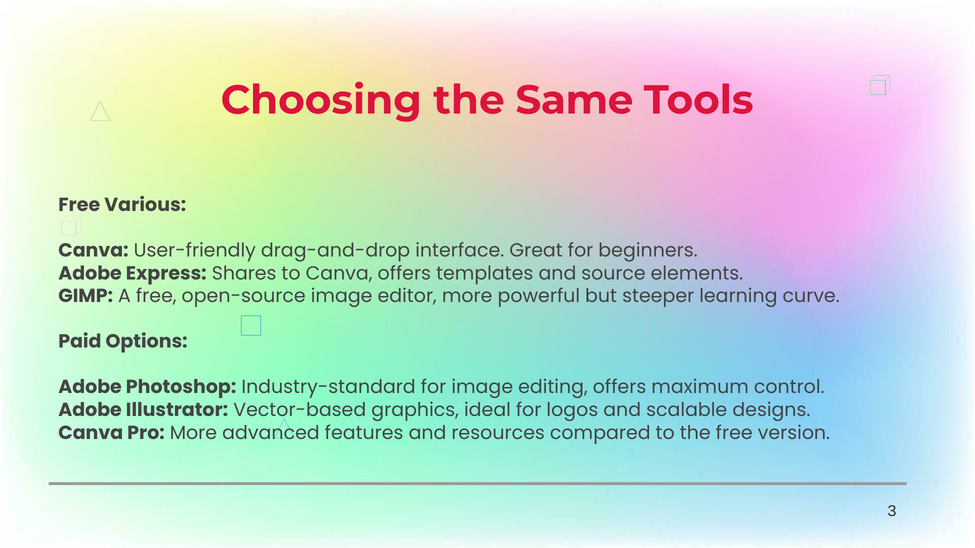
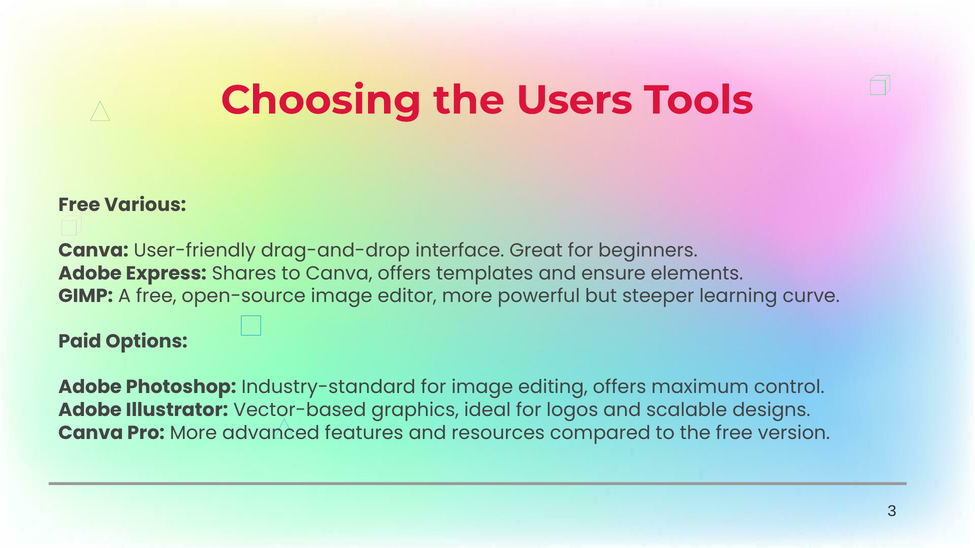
Same: Same -> Users
source: source -> ensure
